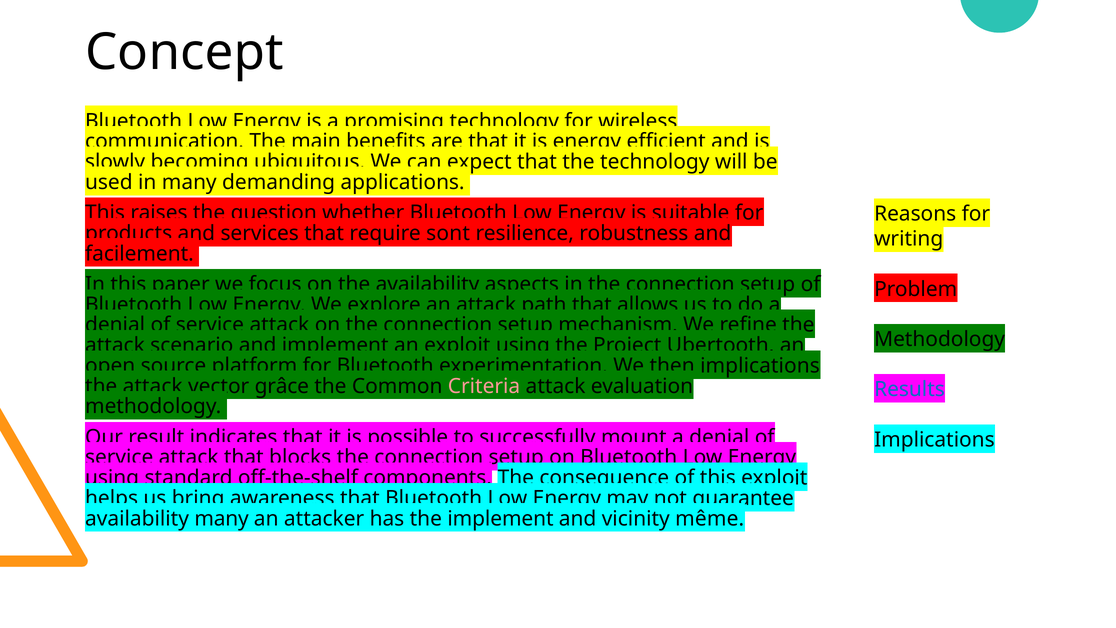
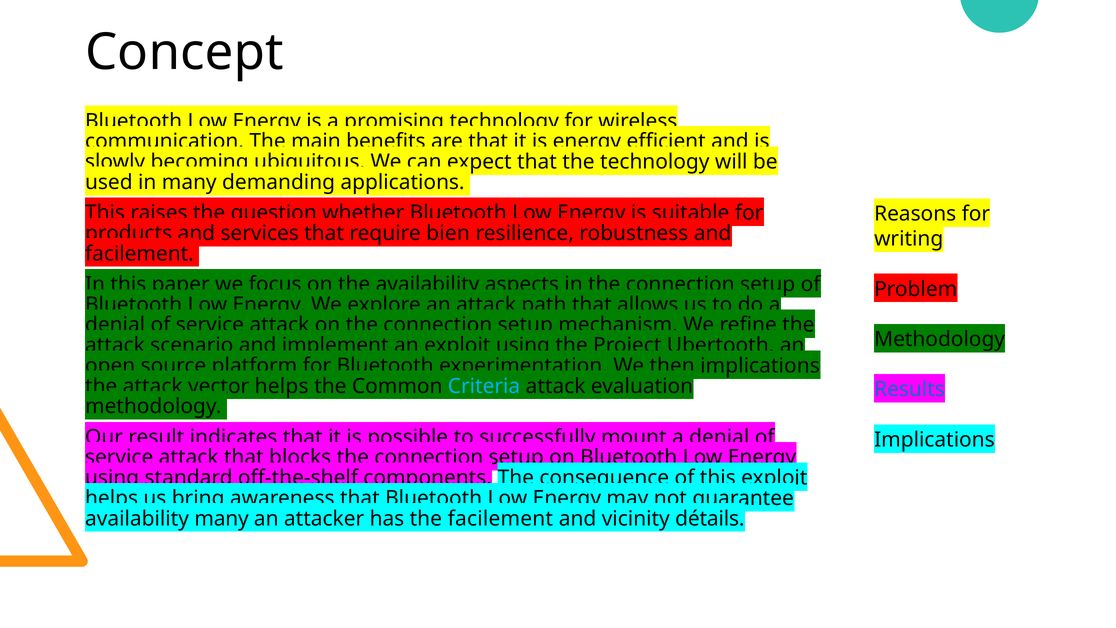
sont: sont -> bien
grâce at (282, 386): grâce -> helps
Criteria colour: pink -> light blue
the implement: implement -> facilement
même: même -> détails
